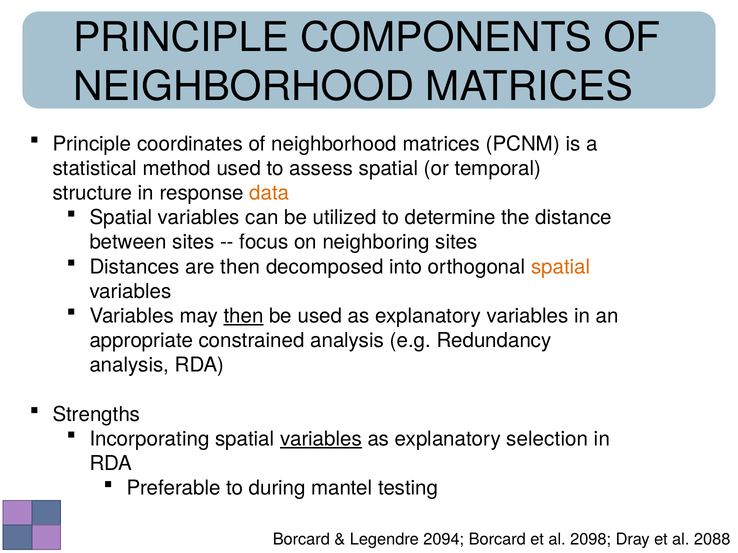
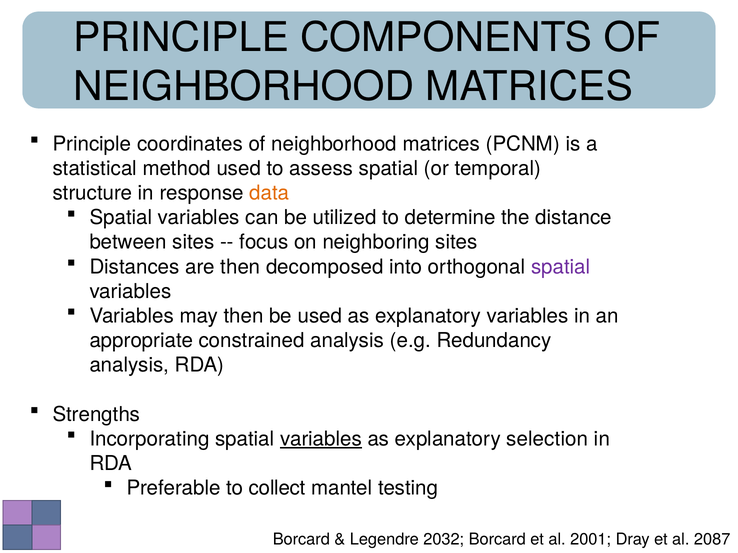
spatial at (561, 267) colour: orange -> purple
then at (244, 316) underline: present -> none
during: during -> collect
2094: 2094 -> 2032
2098: 2098 -> 2001
2088: 2088 -> 2087
